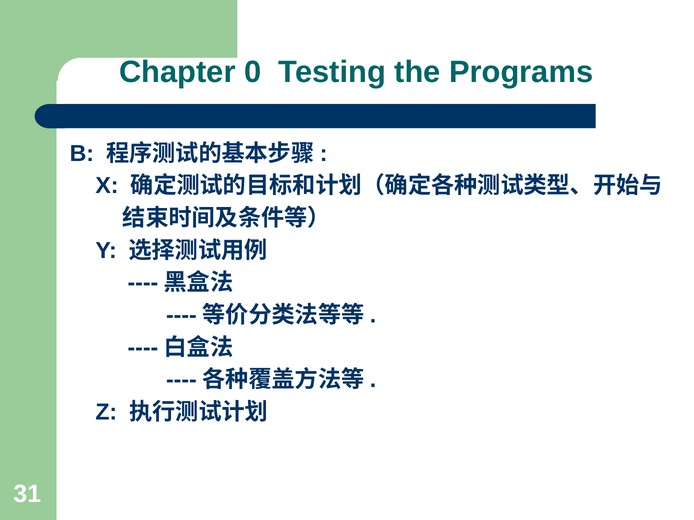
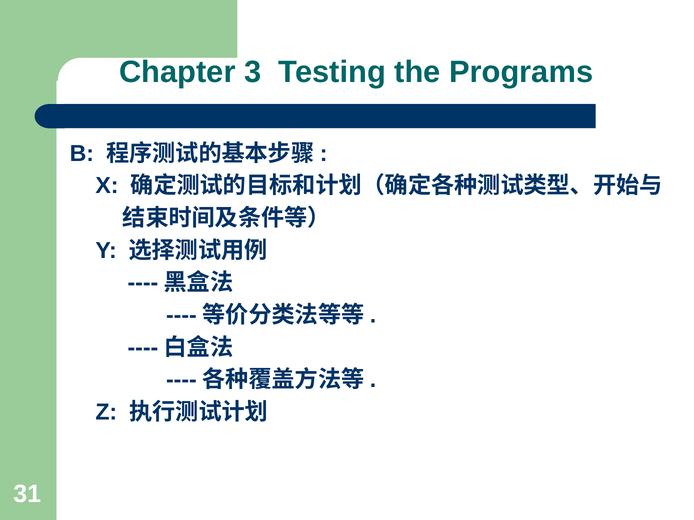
0: 0 -> 3
